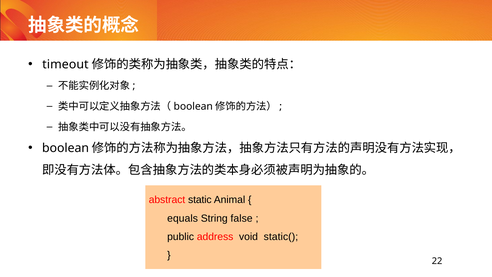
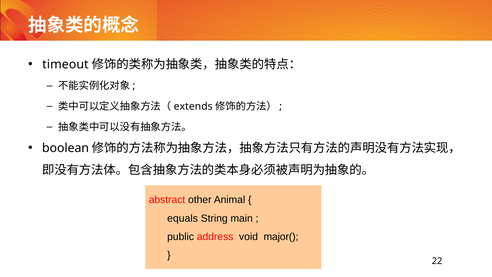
boolean at (193, 106): boolean -> extends
static: static -> other
false: false -> main
static(: static( -> major(
